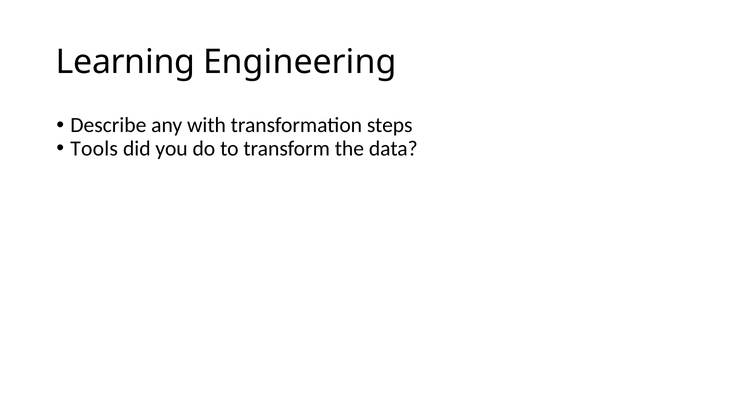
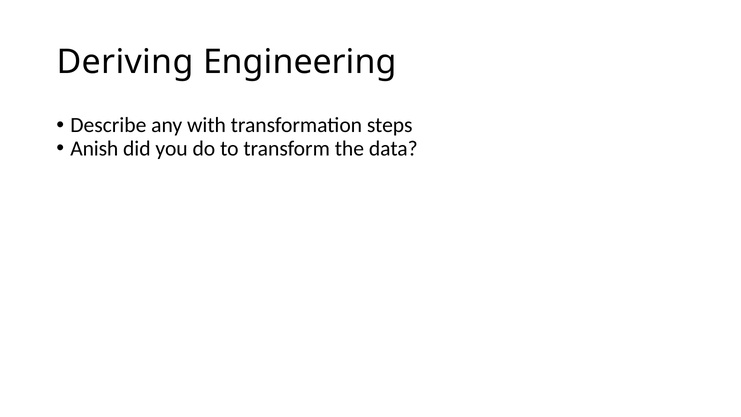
Learning: Learning -> Deriving
Tools: Tools -> Anish
